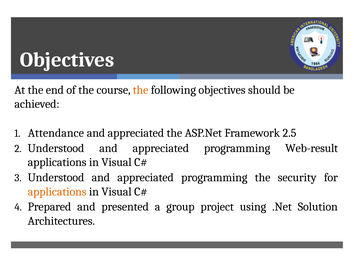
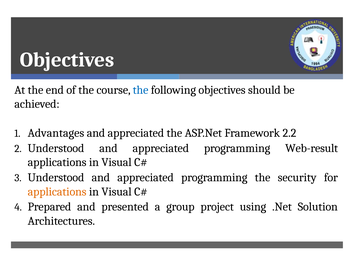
the at (141, 90) colour: orange -> blue
Attendance: Attendance -> Advantages
2.5: 2.5 -> 2.2
